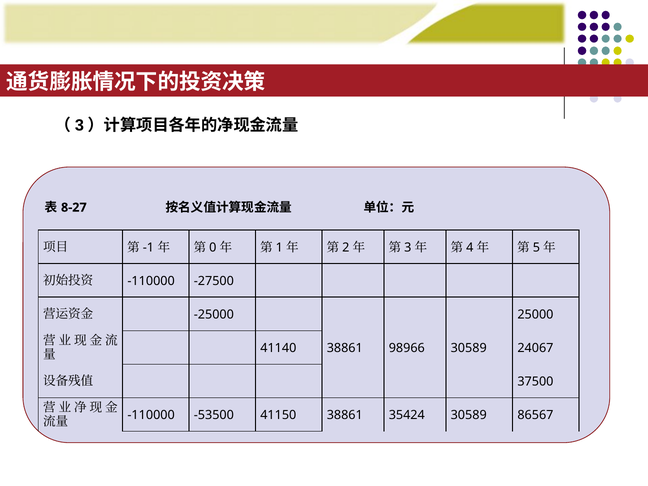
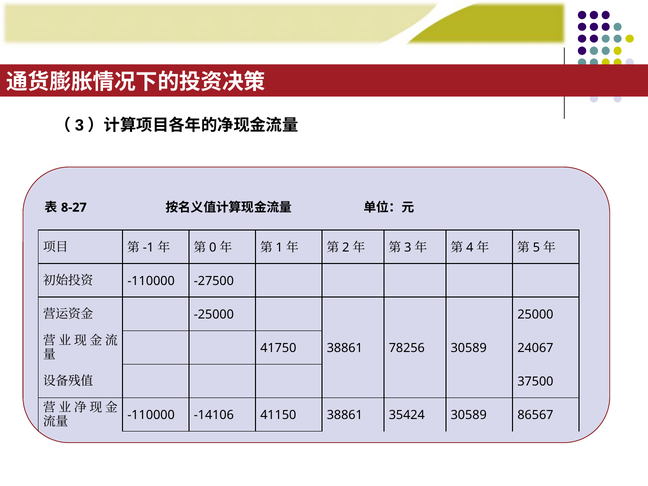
41140: 41140 -> 41750
98966: 98966 -> 78256
-53500: -53500 -> -14106
